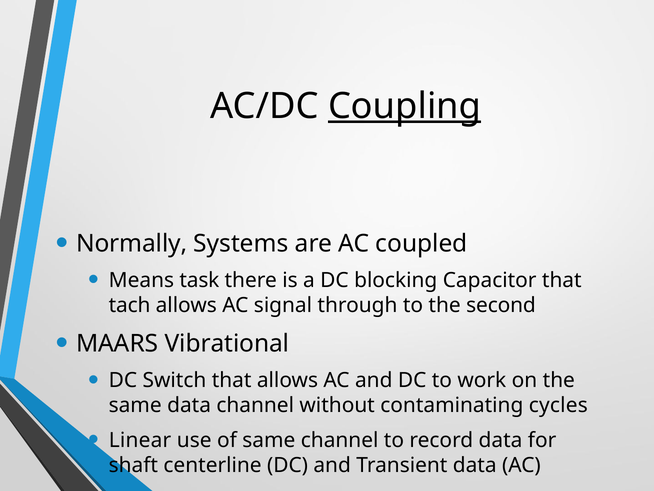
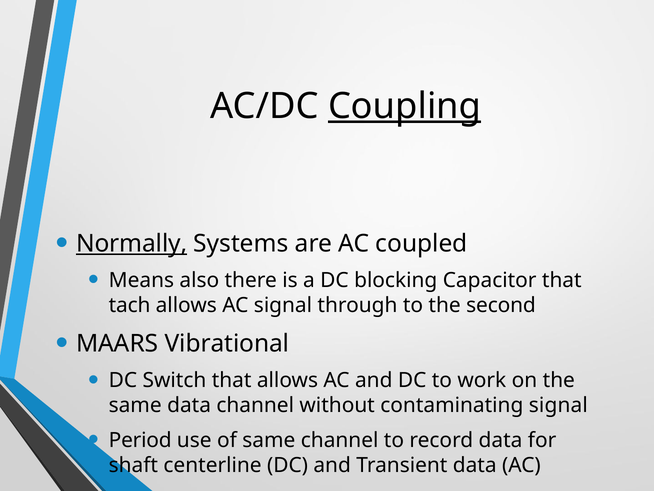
Normally underline: none -> present
task: task -> also
contaminating cycles: cycles -> signal
Linear: Linear -> Period
